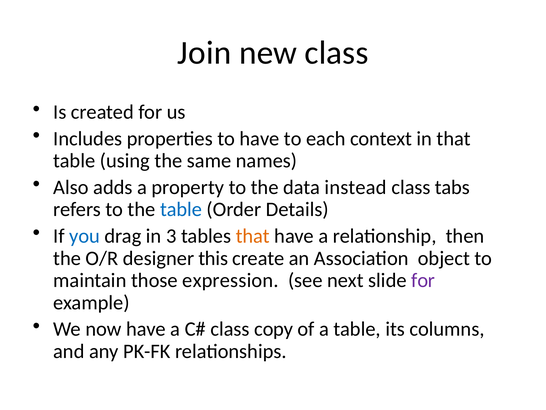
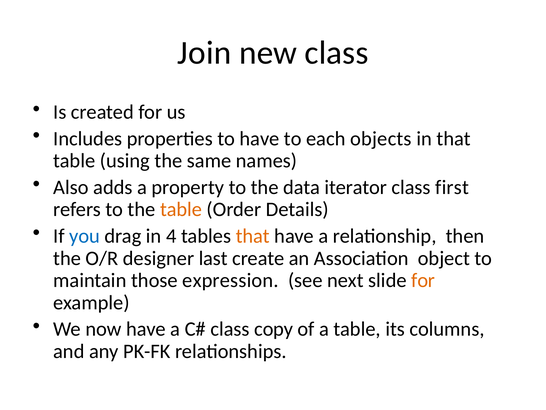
context: context -> objects
instead: instead -> iterator
tabs: tabs -> first
table at (181, 209) colour: blue -> orange
3: 3 -> 4
this: this -> last
for at (423, 280) colour: purple -> orange
